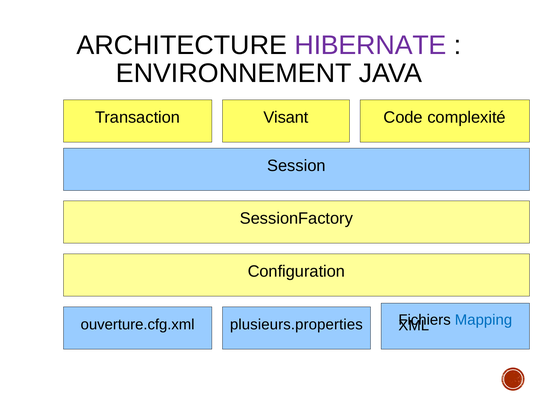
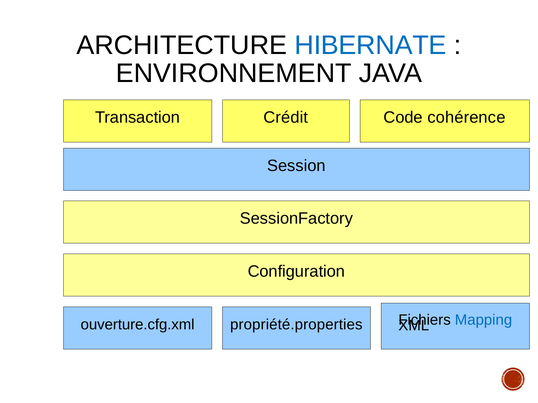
HIBERNATE colour: purple -> blue
Visant: Visant -> Crédit
complexité: complexité -> cohérence
plusieurs.properties: plusieurs.properties -> propriété.properties
